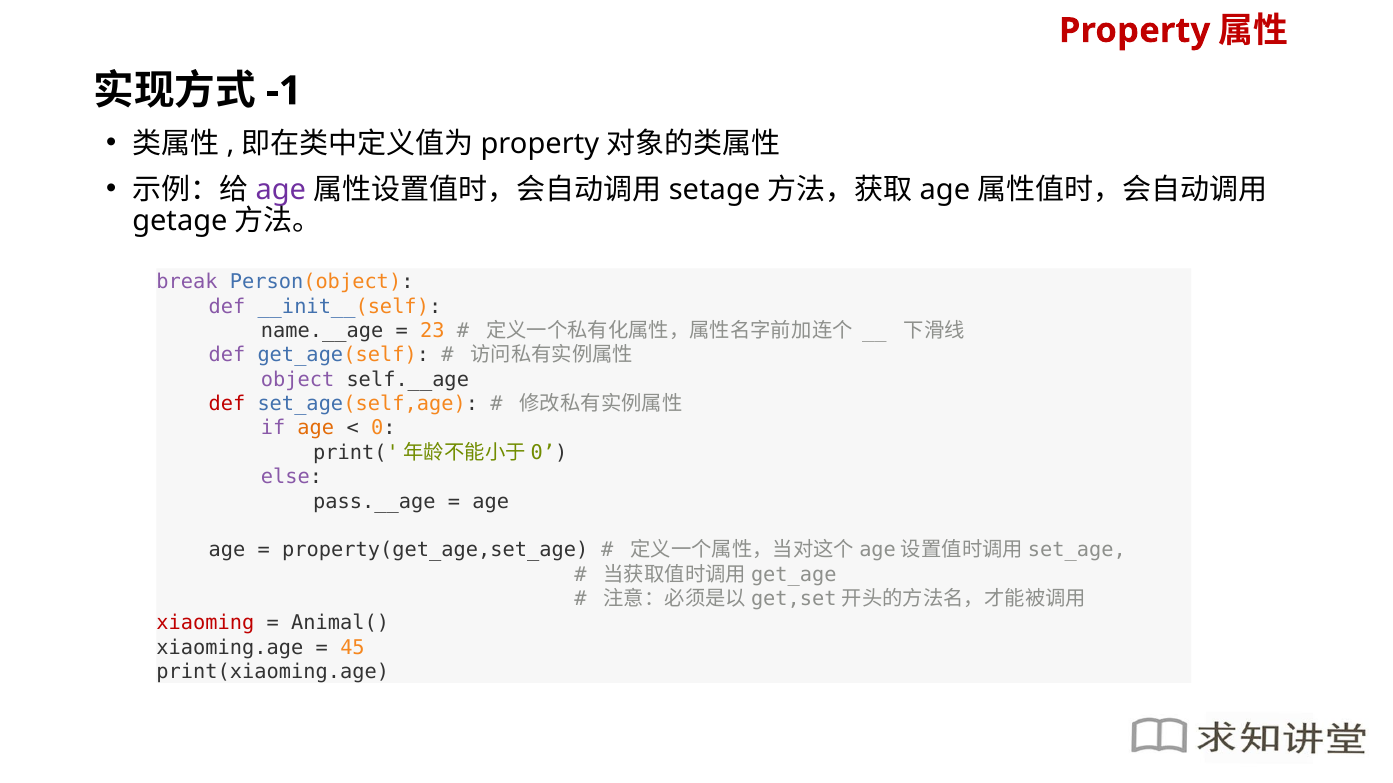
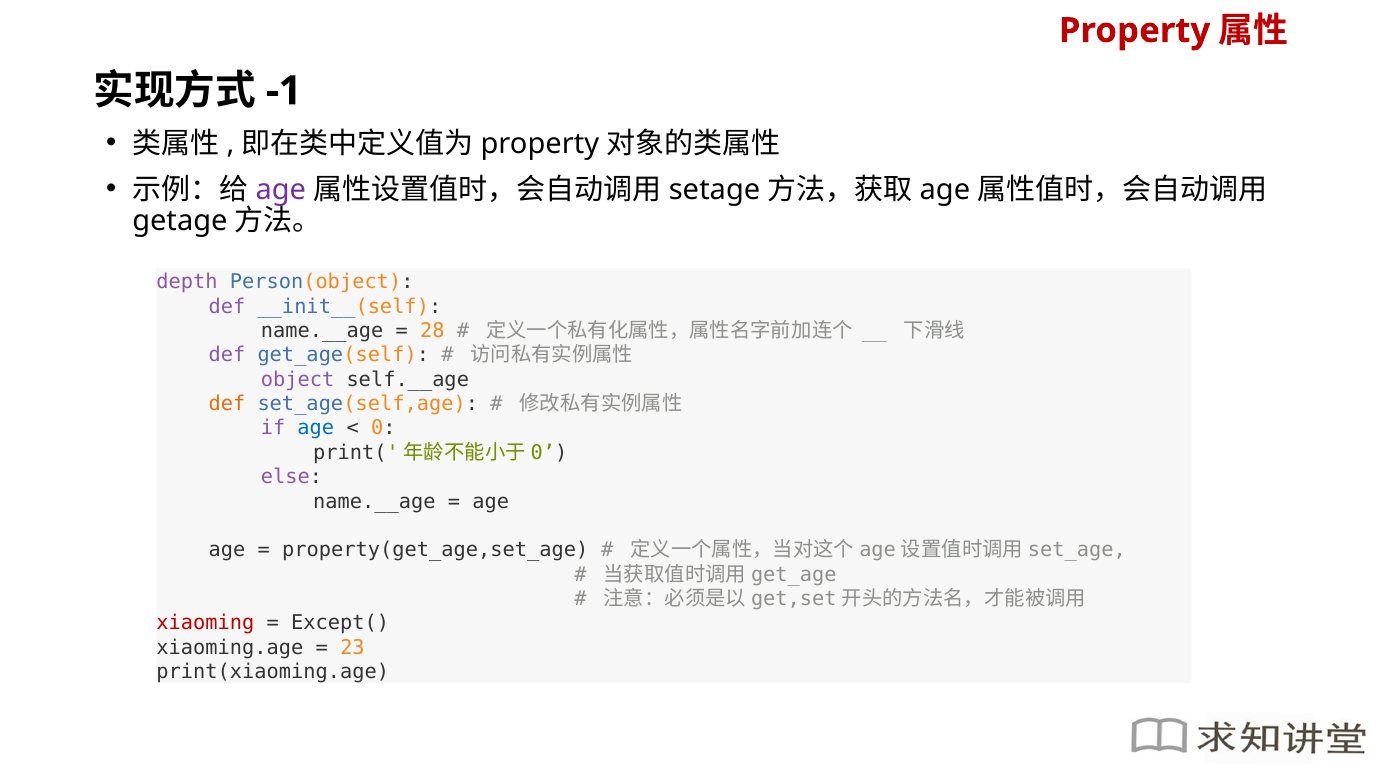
break: break -> depth
23: 23 -> 28
def at (227, 404) colour: red -> orange
age at (316, 429) colour: orange -> blue
pass.__age at (374, 502): pass.__age -> name.__age
Animal(: Animal( -> Except(
45: 45 -> 23
